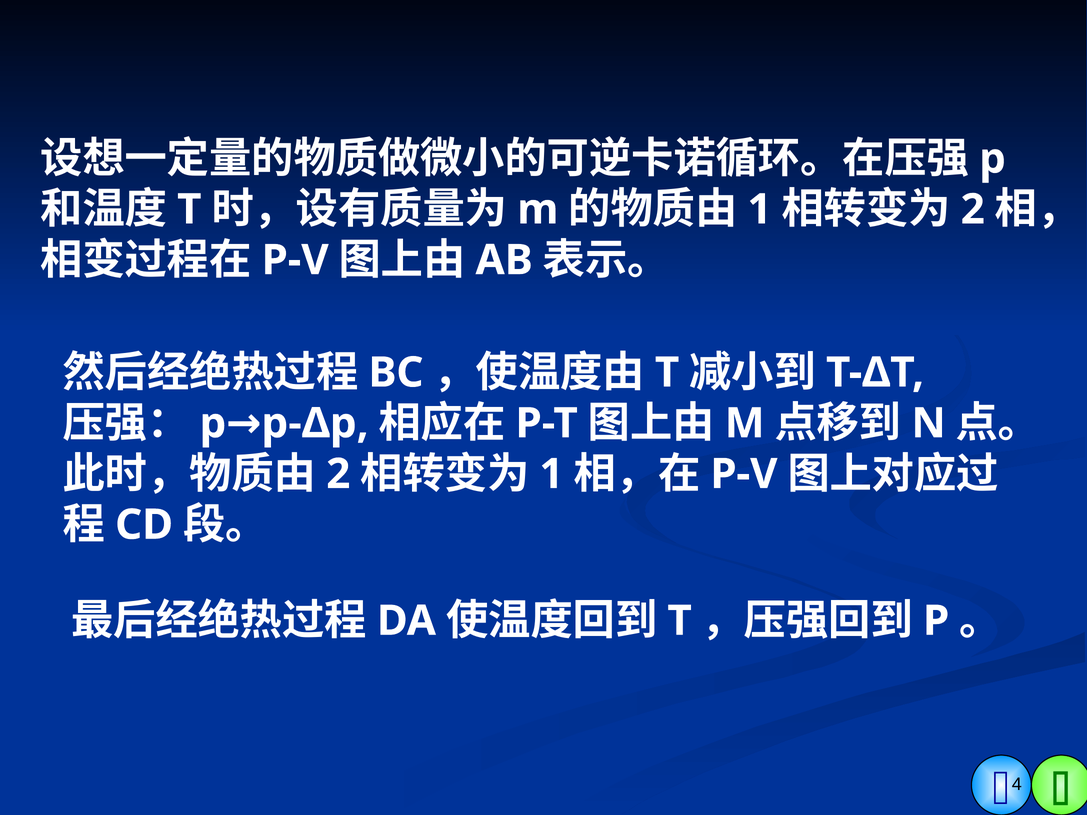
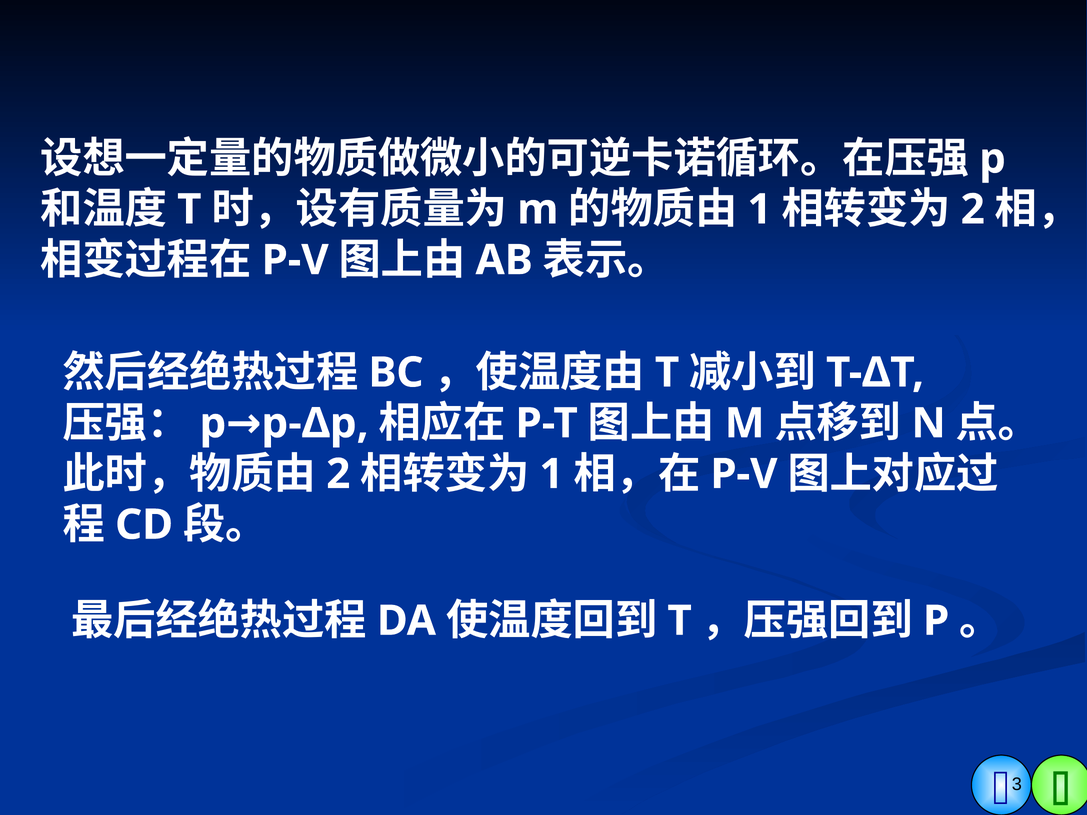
4: 4 -> 3
